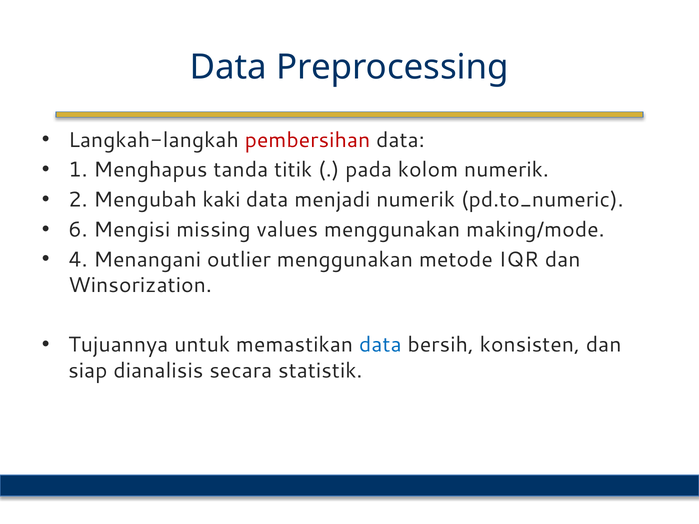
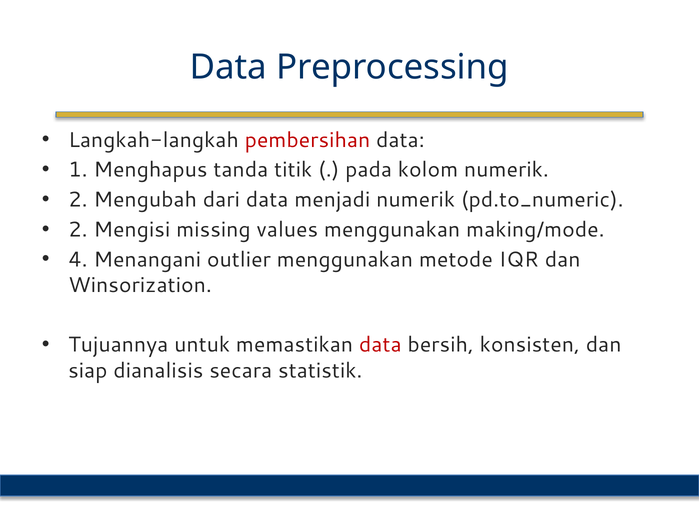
kaki: kaki -> dari
6 at (78, 230): 6 -> 2
data at (380, 345) colour: blue -> red
